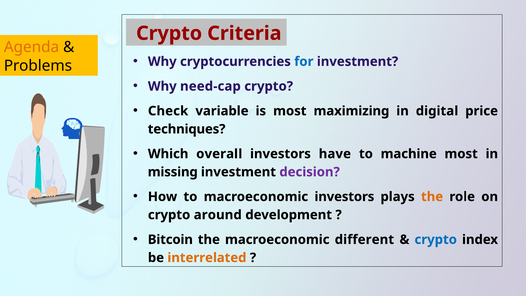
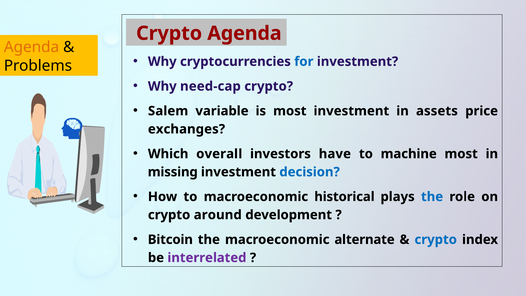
Crypto Criteria: Criteria -> Agenda
Check: Check -> Salem
most maximizing: maximizing -> investment
digital: digital -> assets
techniques: techniques -> exchanges
decision colour: purple -> blue
macroeconomic investors: investors -> historical
the at (432, 197) colour: orange -> blue
different: different -> alternate
interrelated colour: orange -> purple
